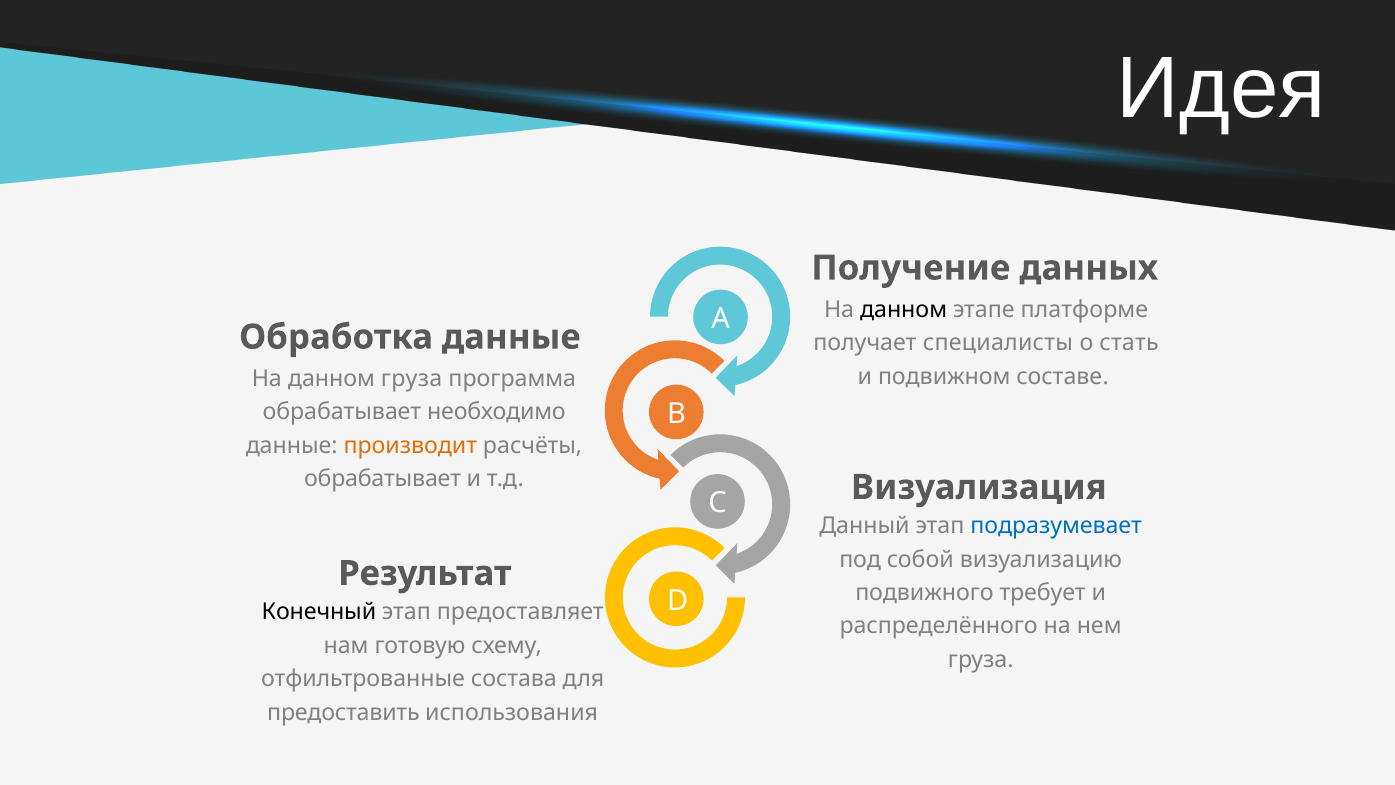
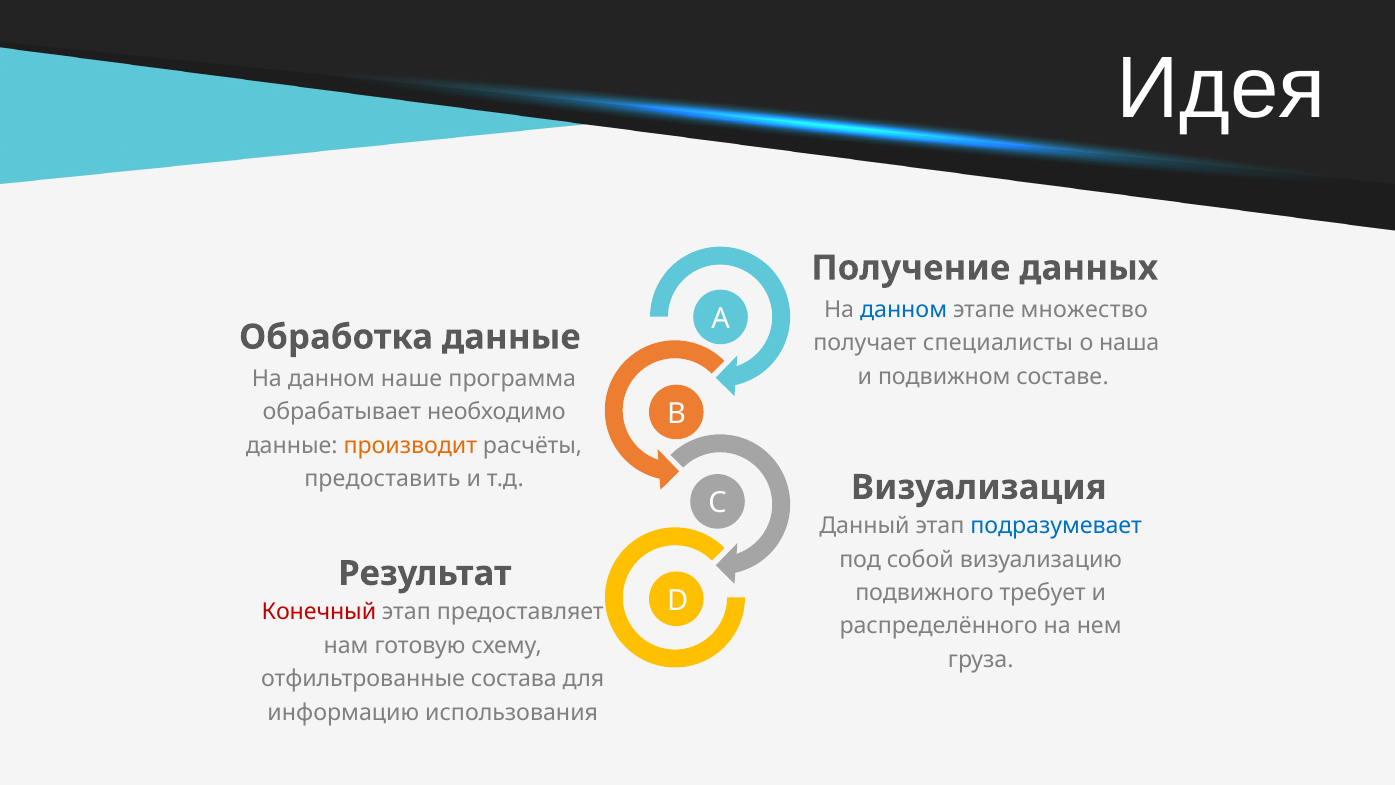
данном at (904, 309) colour: black -> blue
платформе: платформе -> множество
стать: стать -> наша
данном груза: груза -> наше
обрабатывает at (383, 479): обрабатывает -> предоставить
Конечный colour: black -> red
предоставить: предоставить -> информацию
